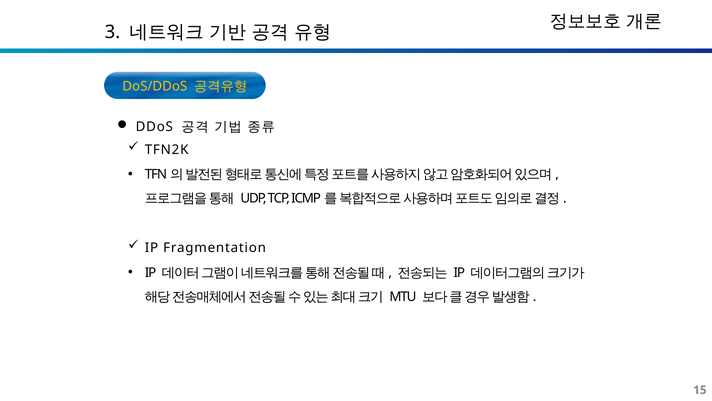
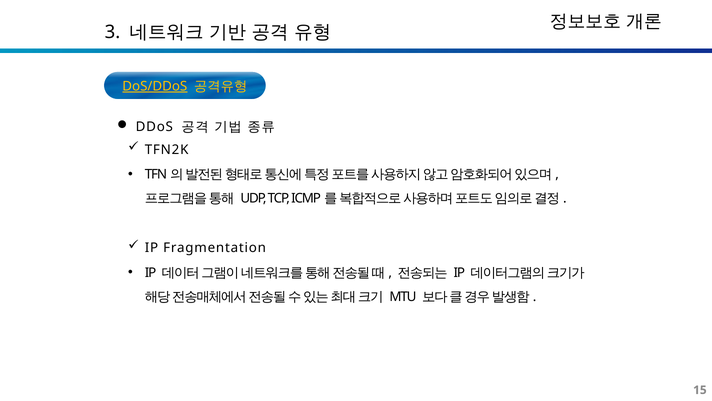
DoS/DDoS underline: none -> present
